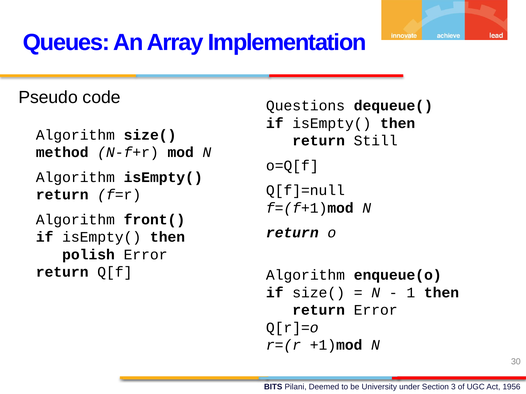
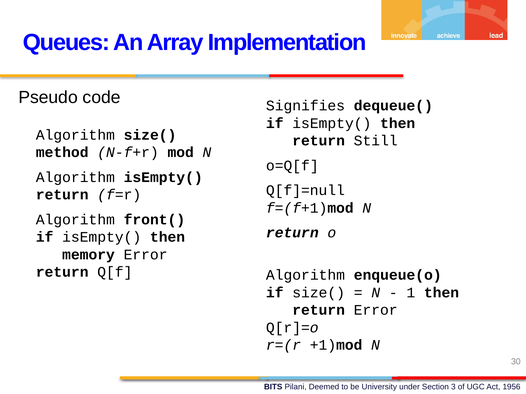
Questions: Questions -> Signifies
polish: polish -> memory
